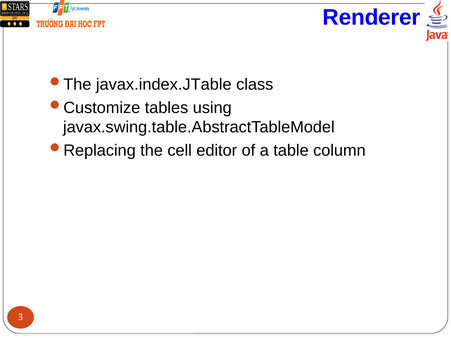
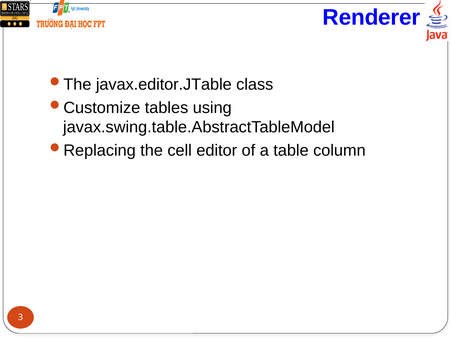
javax.index.JTable: javax.index.JTable -> javax.editor.JTable
